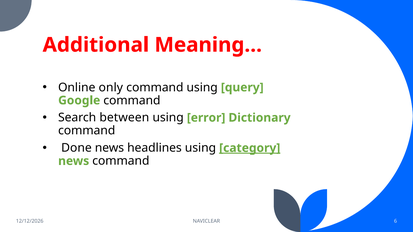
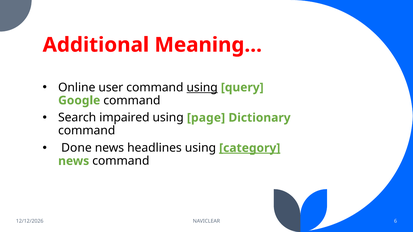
only: only -> user
using at (202, 88) underline: none -> present
between: between -> impaired
error: error -> page
